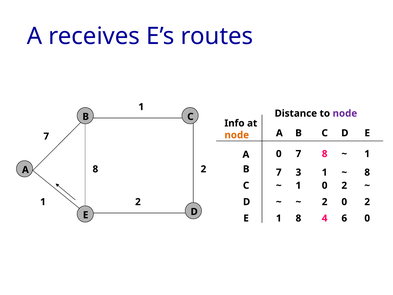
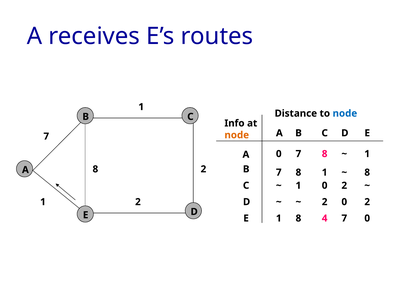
node at (345, 113) colour: purple -> blue
3 at (298, 172): 3 -> 8
4 6: 6 -> 7
